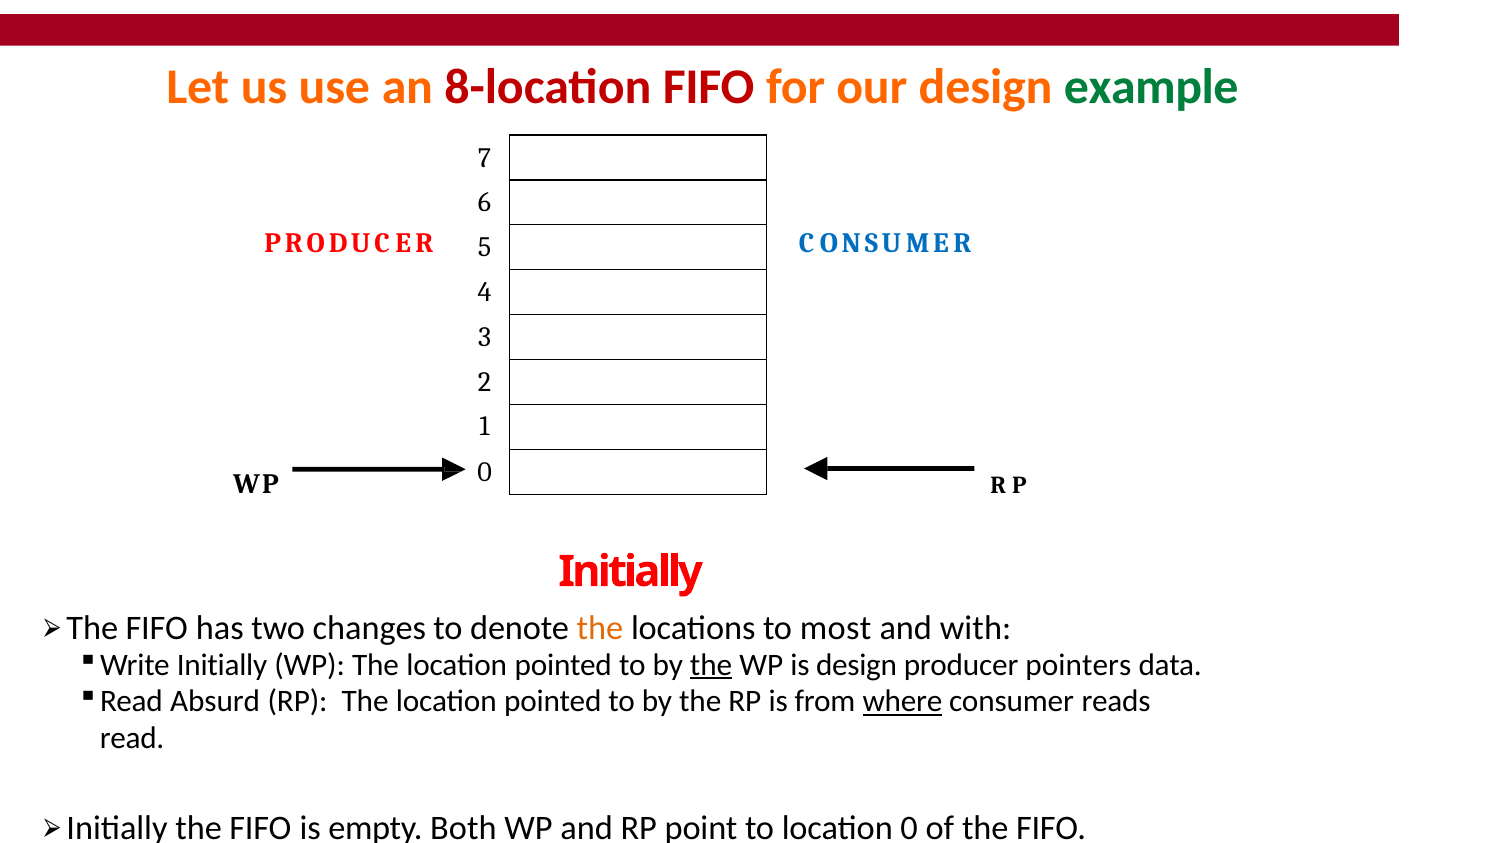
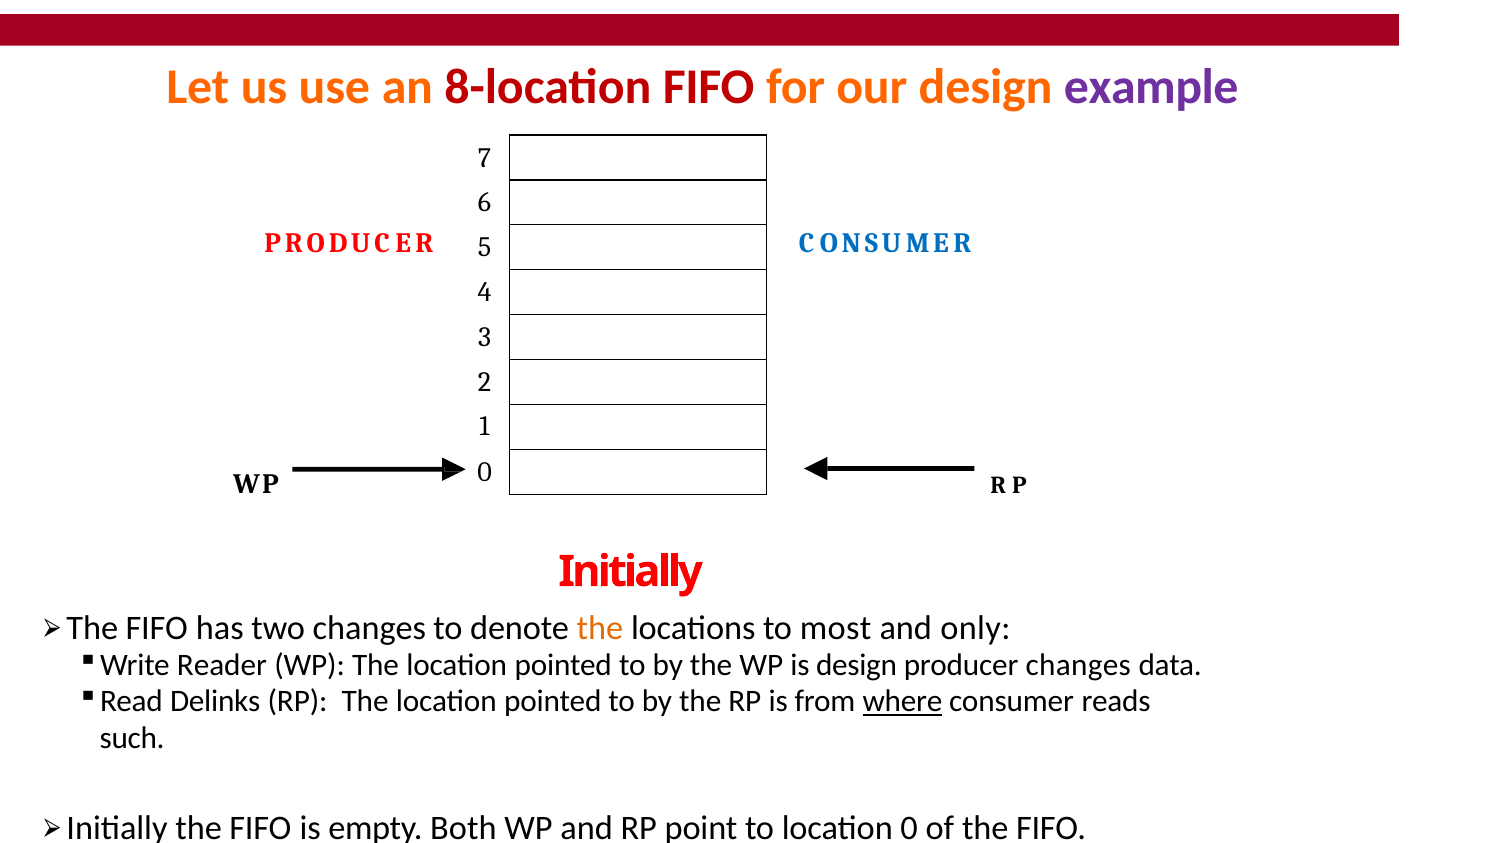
example colour: green -> purple
with: with -> only
Initially at (222, 665): Initially -> Reader
the at (711, 665) underline: present -> none
producer pointers: pointers -> changes
Absurd: Absurd -> Delinks
read: read -> such
